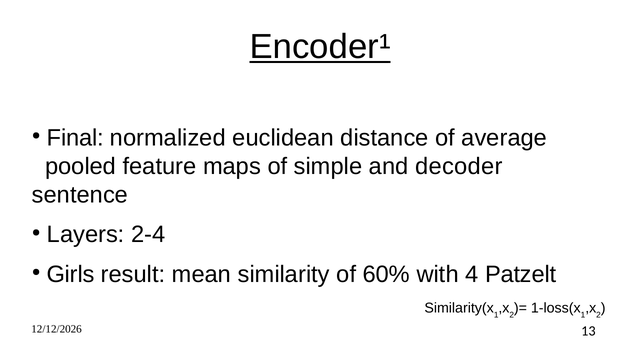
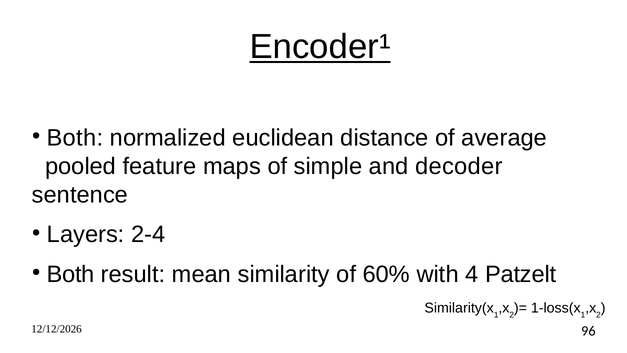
Final at (75, 138): Final -> Both
Girls at (71, 274): Girls -> Both
13: 13 -> 96
